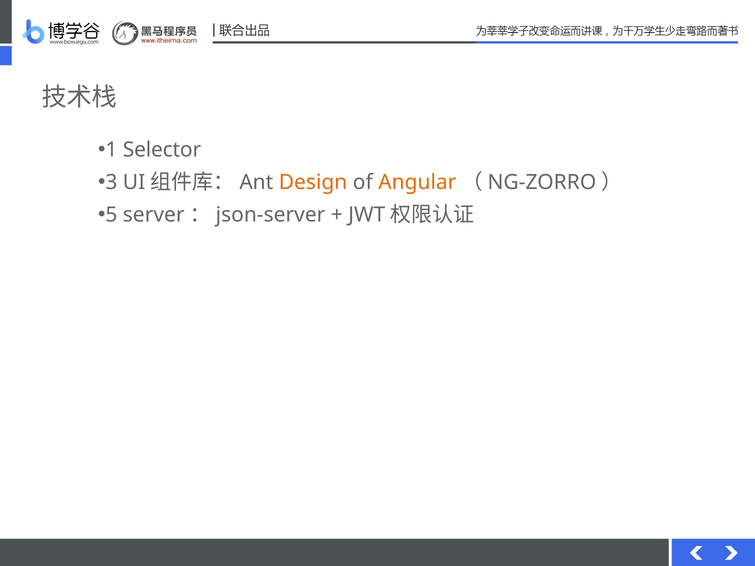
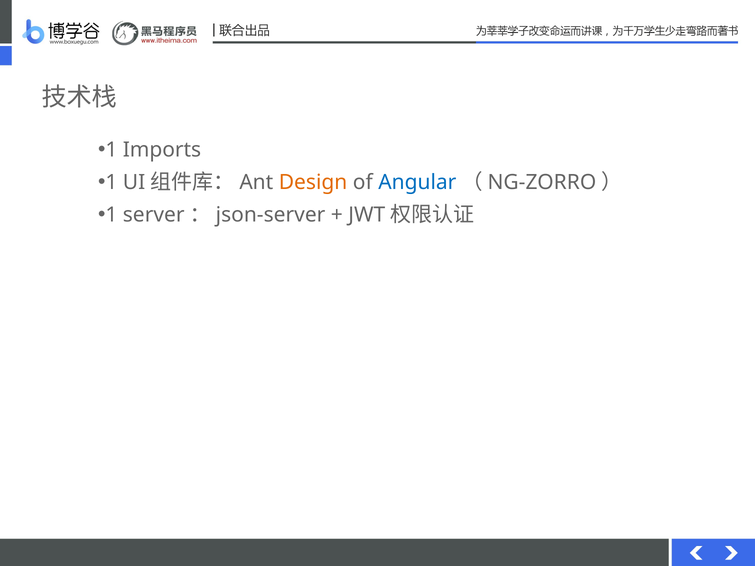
Selector: Selector -> Imports
3 at (111, 183): 3 -> 1
Angular colour: orange -> blue
5 at (111, 215): 5 -> 1
